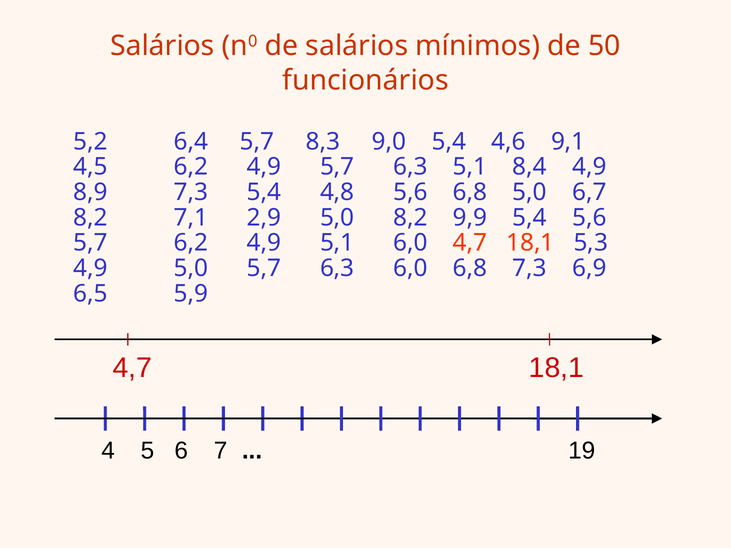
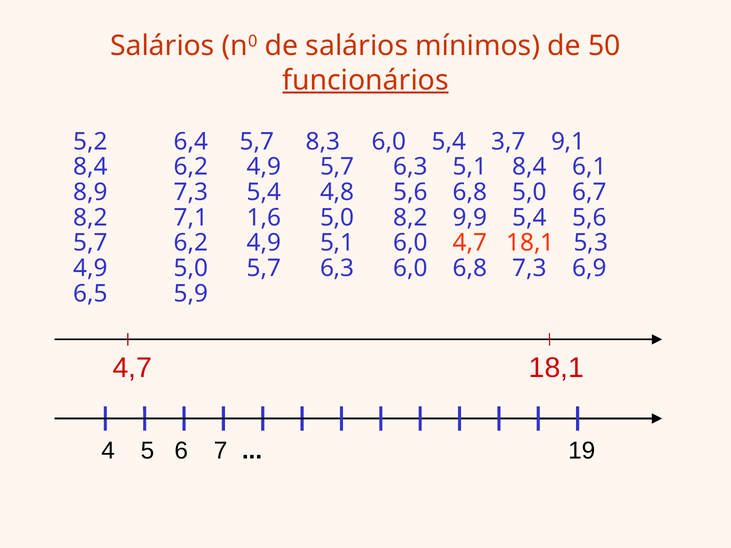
funcionários underline: none -> present
8,3 9,0: 9,0 -> 6,0
4,6: 4,6 -> 3,7
4,5 at (90, 167): 4,5 -> 8,4
8,4 4,9: 4,9 -> 6,1
2,9: 2,9 -> 1,6
